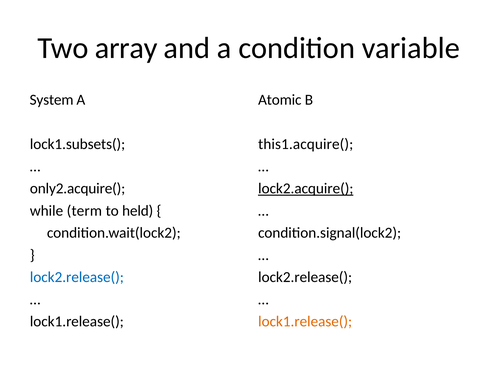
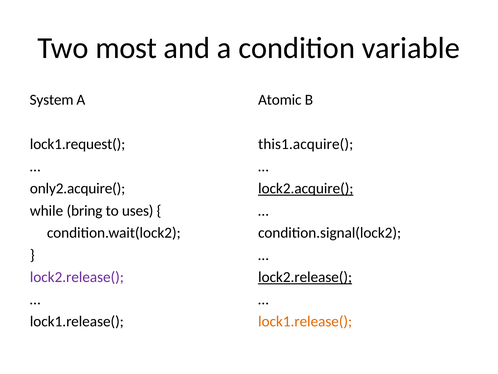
array: array -> most
lock1.subsets(: lock1.subsets( -> lock1.request(
term: term -> bring
held: held -> uses
lock2.release( at (77, 277) colour: blue -> purple
lock2.release( at (305, 277) underline: none -> present
